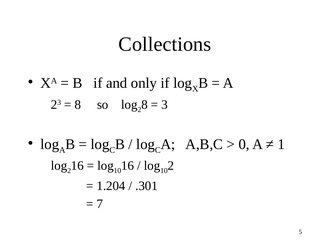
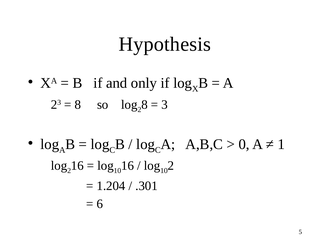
Collections: Collections -> Hypothesis
7: 7 -> 6
